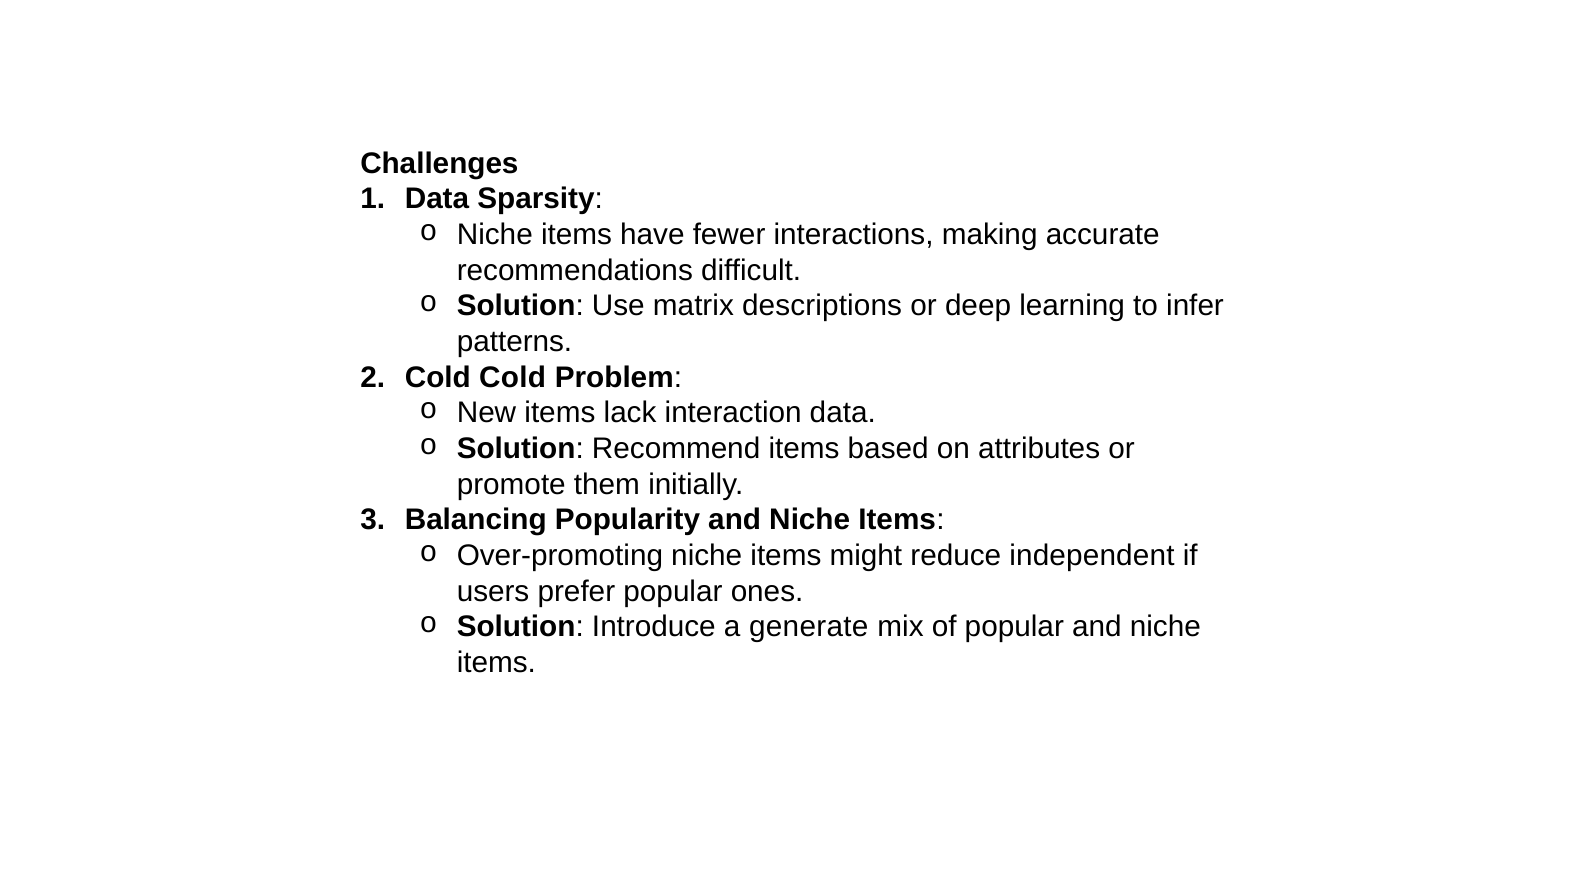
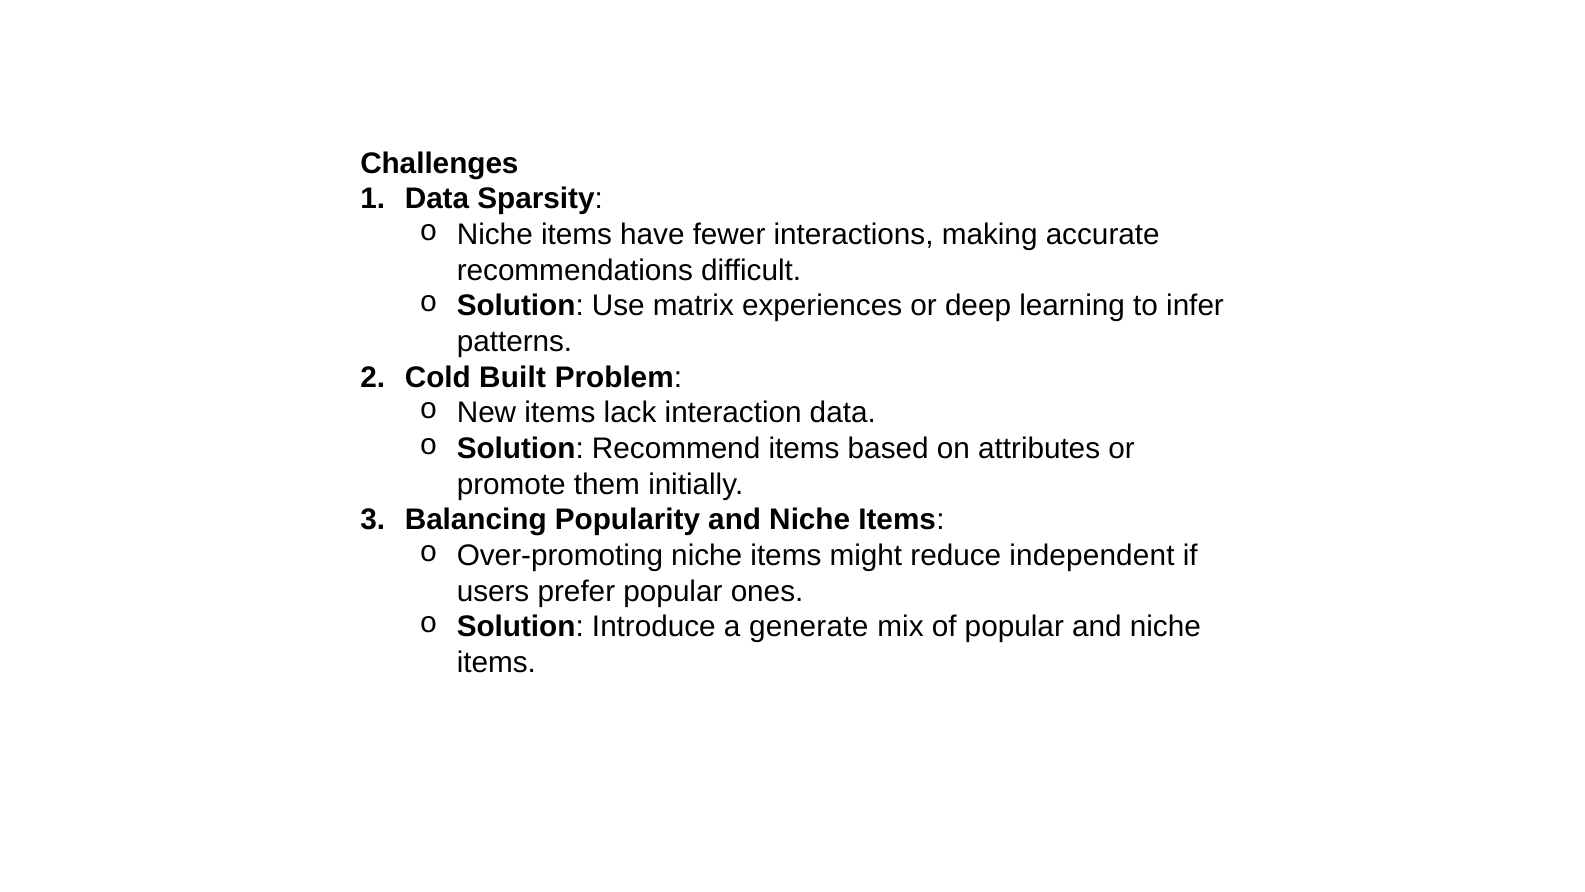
descriptions: descriptions -> experiences
Cold Cold: Cold -> Built
